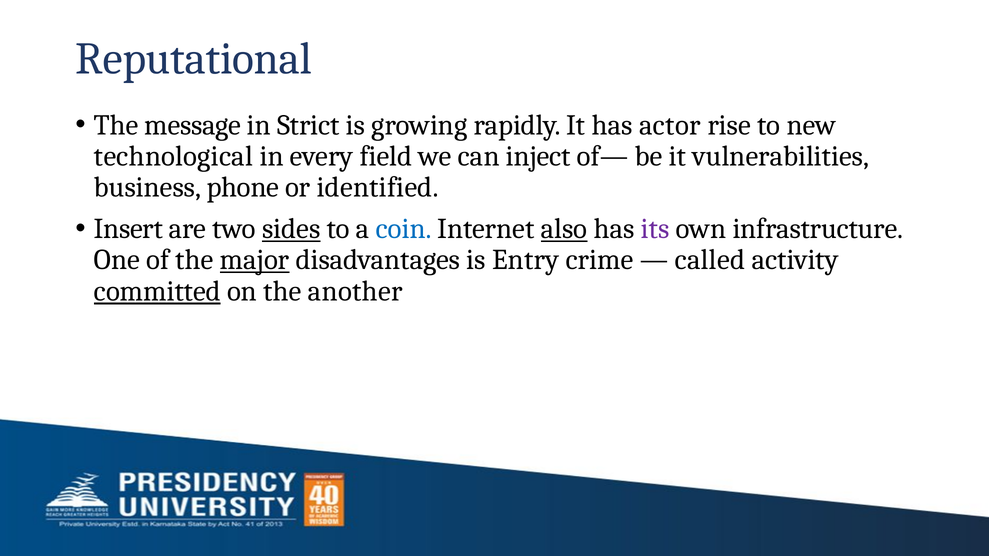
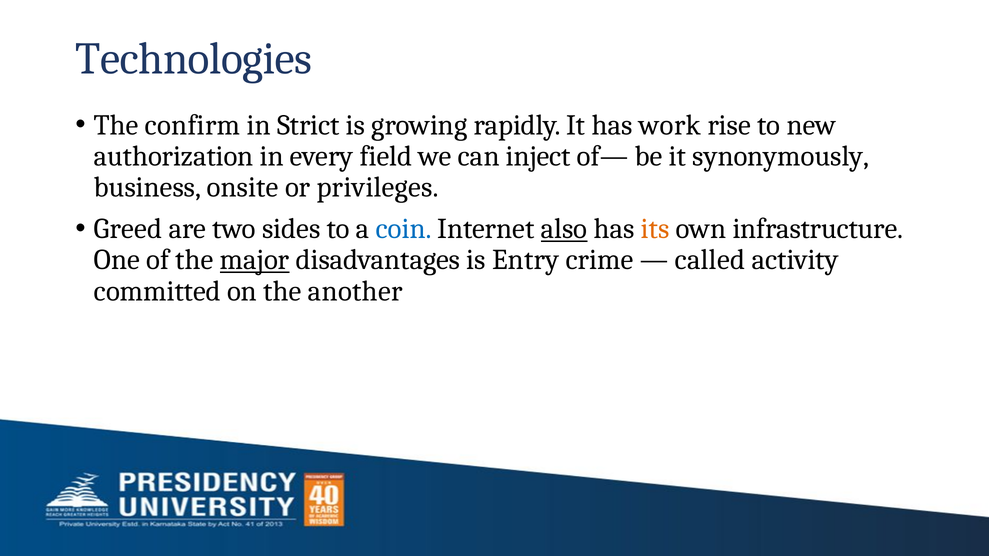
Reputational: Reputational -> Technologies
message: message -> confirm
actor: actor -> work
technological: technological -> authorization
vulnerabilities: vulnerabilities -> synonymously
phone: phone -> onsite
identified: identified -> privileges
Insert: Insert -> Greed
sides underline: present -> none
its colour: purple -> orange
committed underline: present -> none
